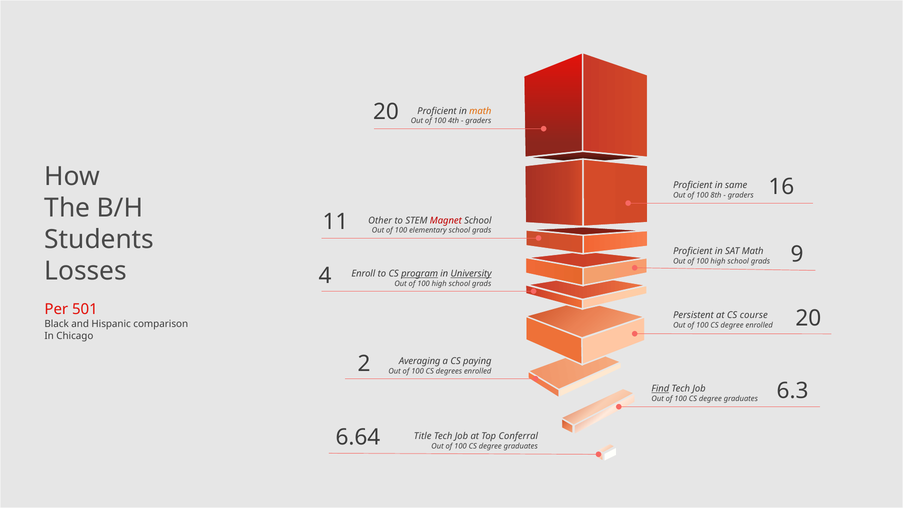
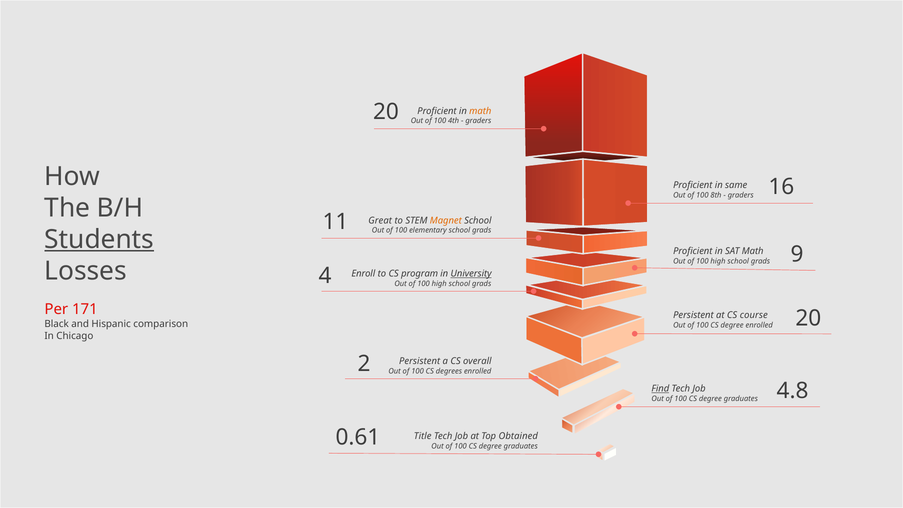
Other: Other -> Great
Magnet colour: red -> orange
Students underline: none -> present
program underline: present -> none
501: 501 -> 171
Averaging at (420, 361): Averaging -> Persistent
paying: paying -> overall
6.3: 6.3 -> 4.8
6.64: 6.64 -> 0.61
Conferral: Conferral -> Obtained
